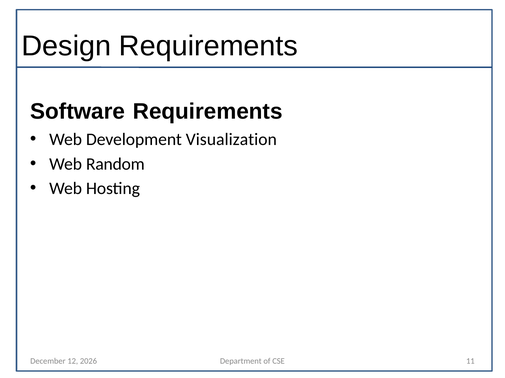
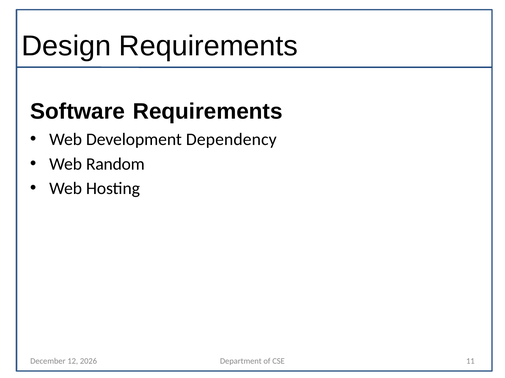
Visualization: Visualization -> Dependency
